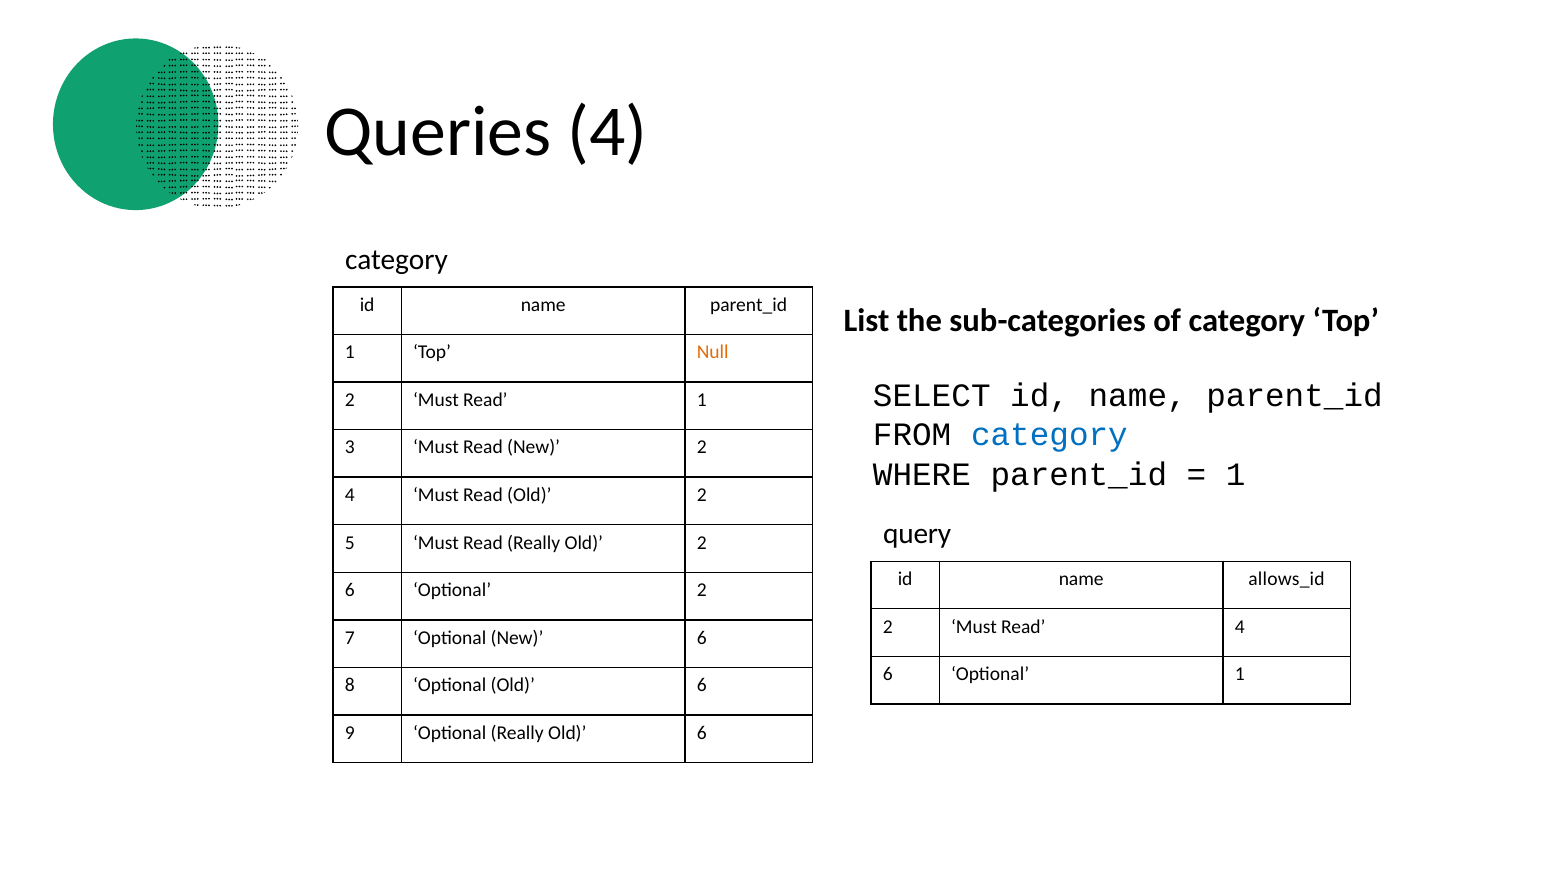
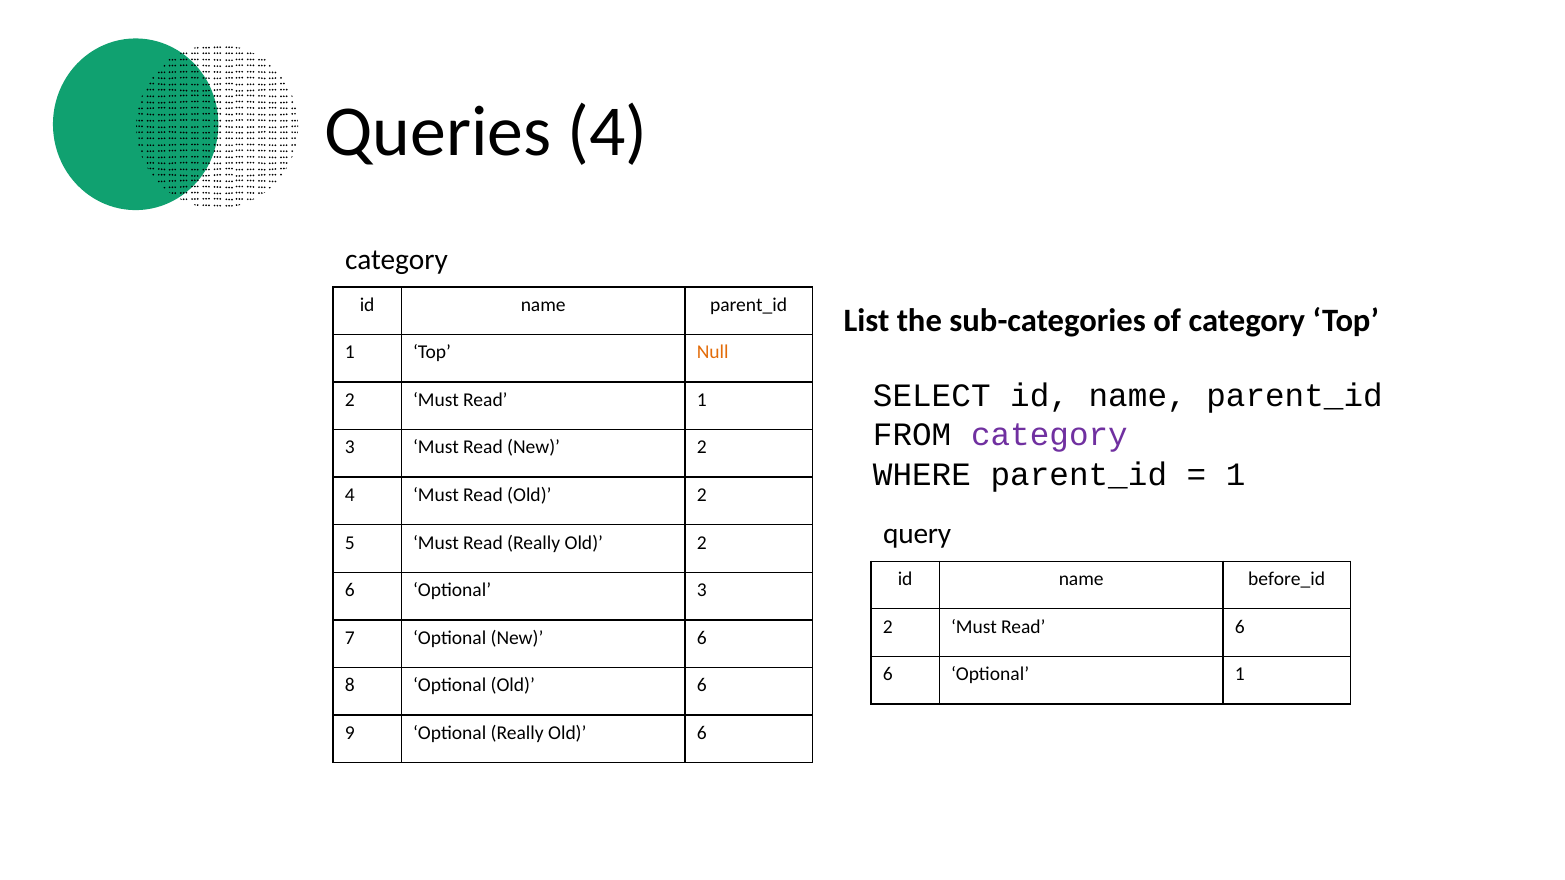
category at (1049, 435) colour: blue -> purple
allows_id: allows_id -> before_id
Optional 2: 2 -> 3
Read 4: 4 -> 6
